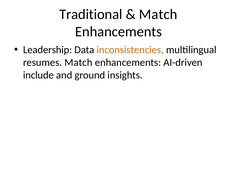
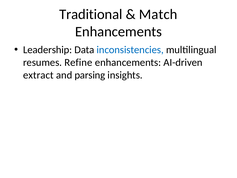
inconsistencies colour: orange -> blue
resumes Match: Match -> Refine
include: include -> extract
ground: ground -> parsing
